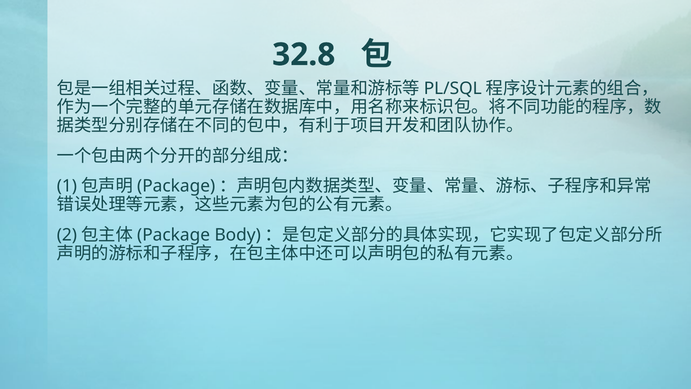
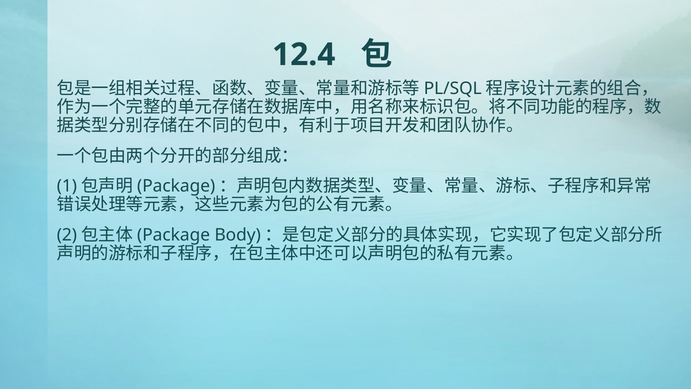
32.8: 32.8 -> 12.4
